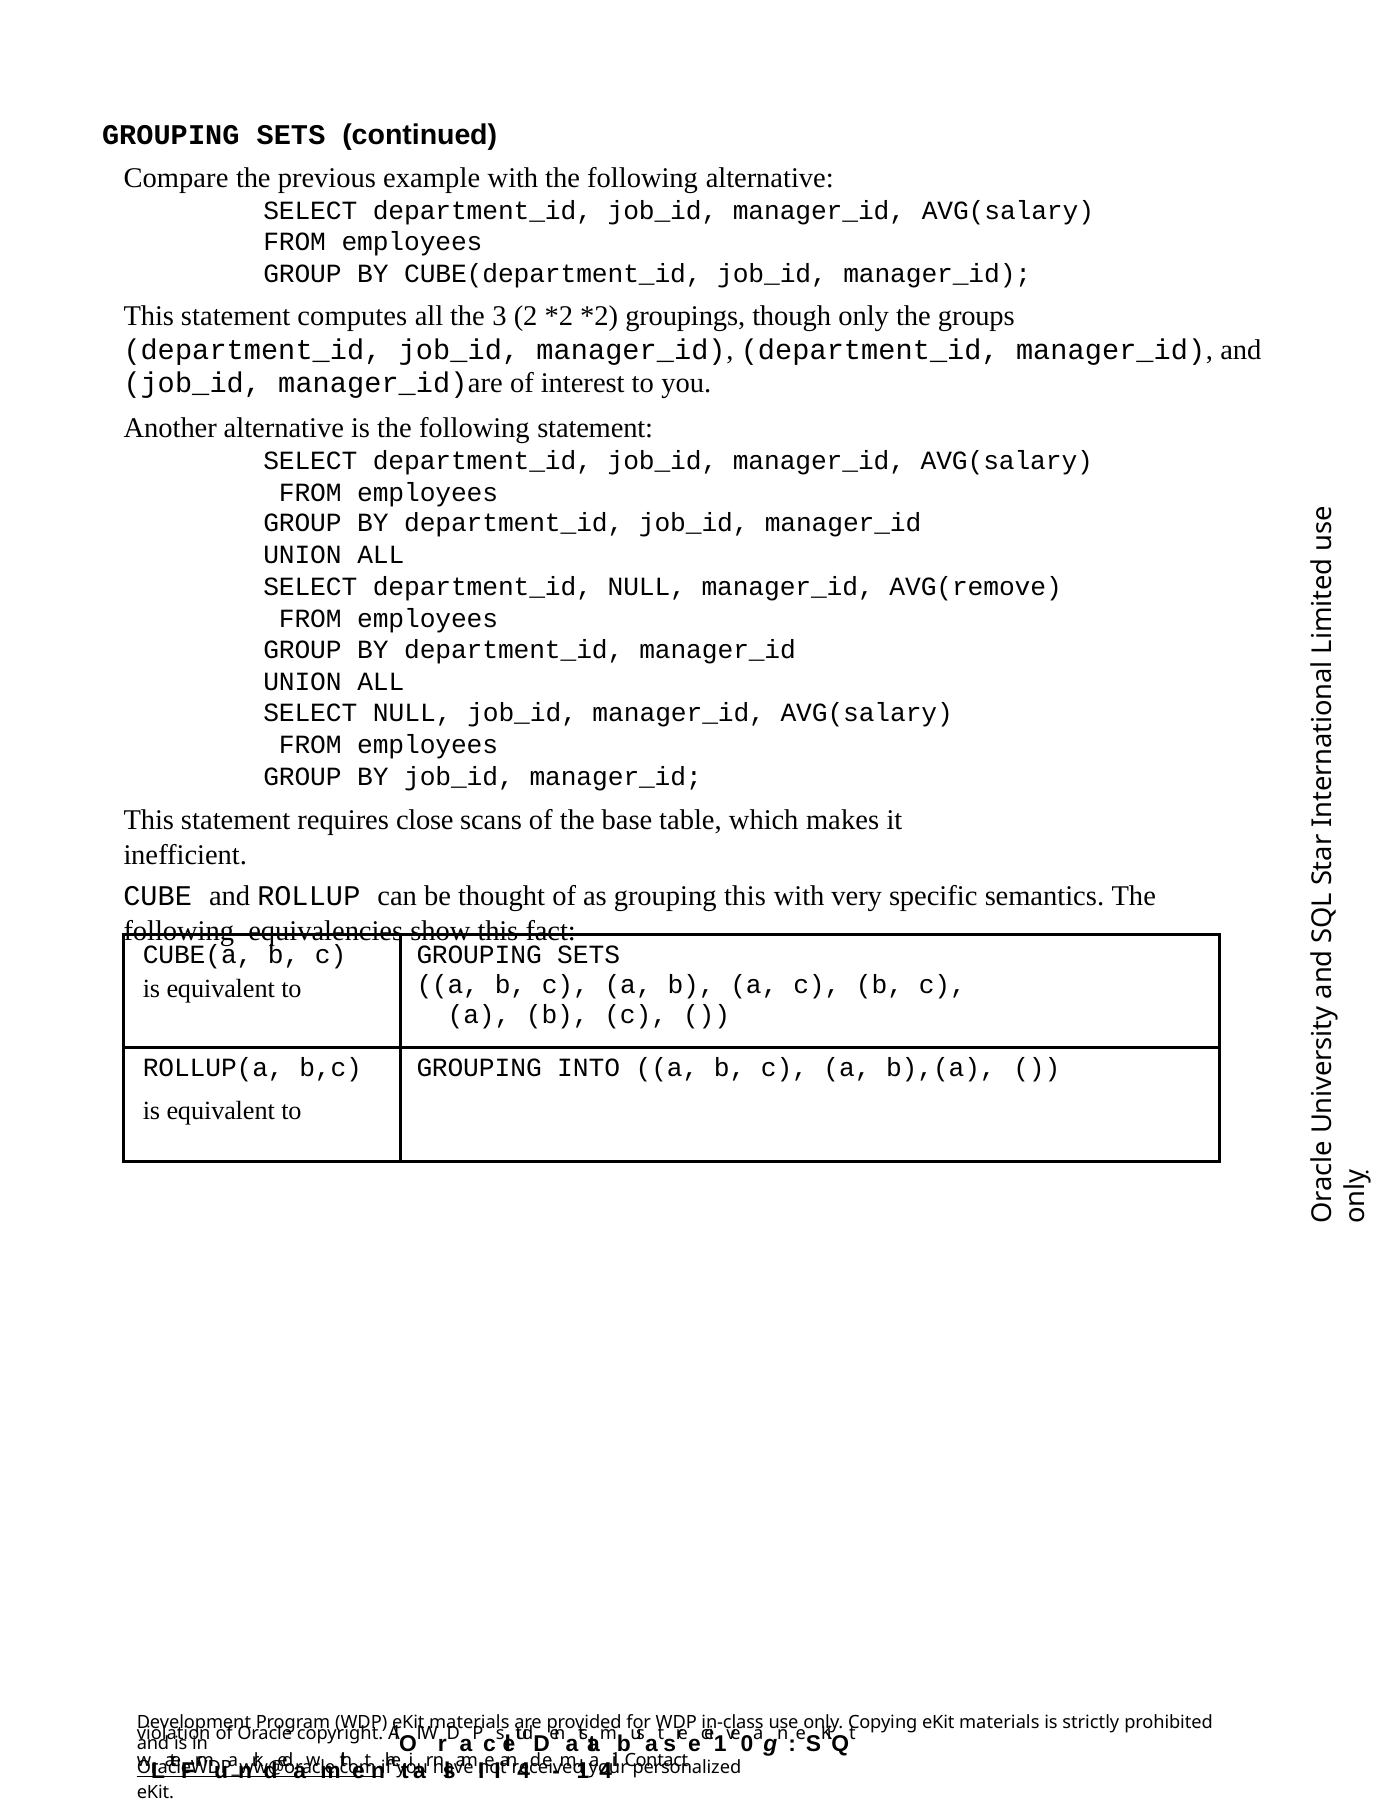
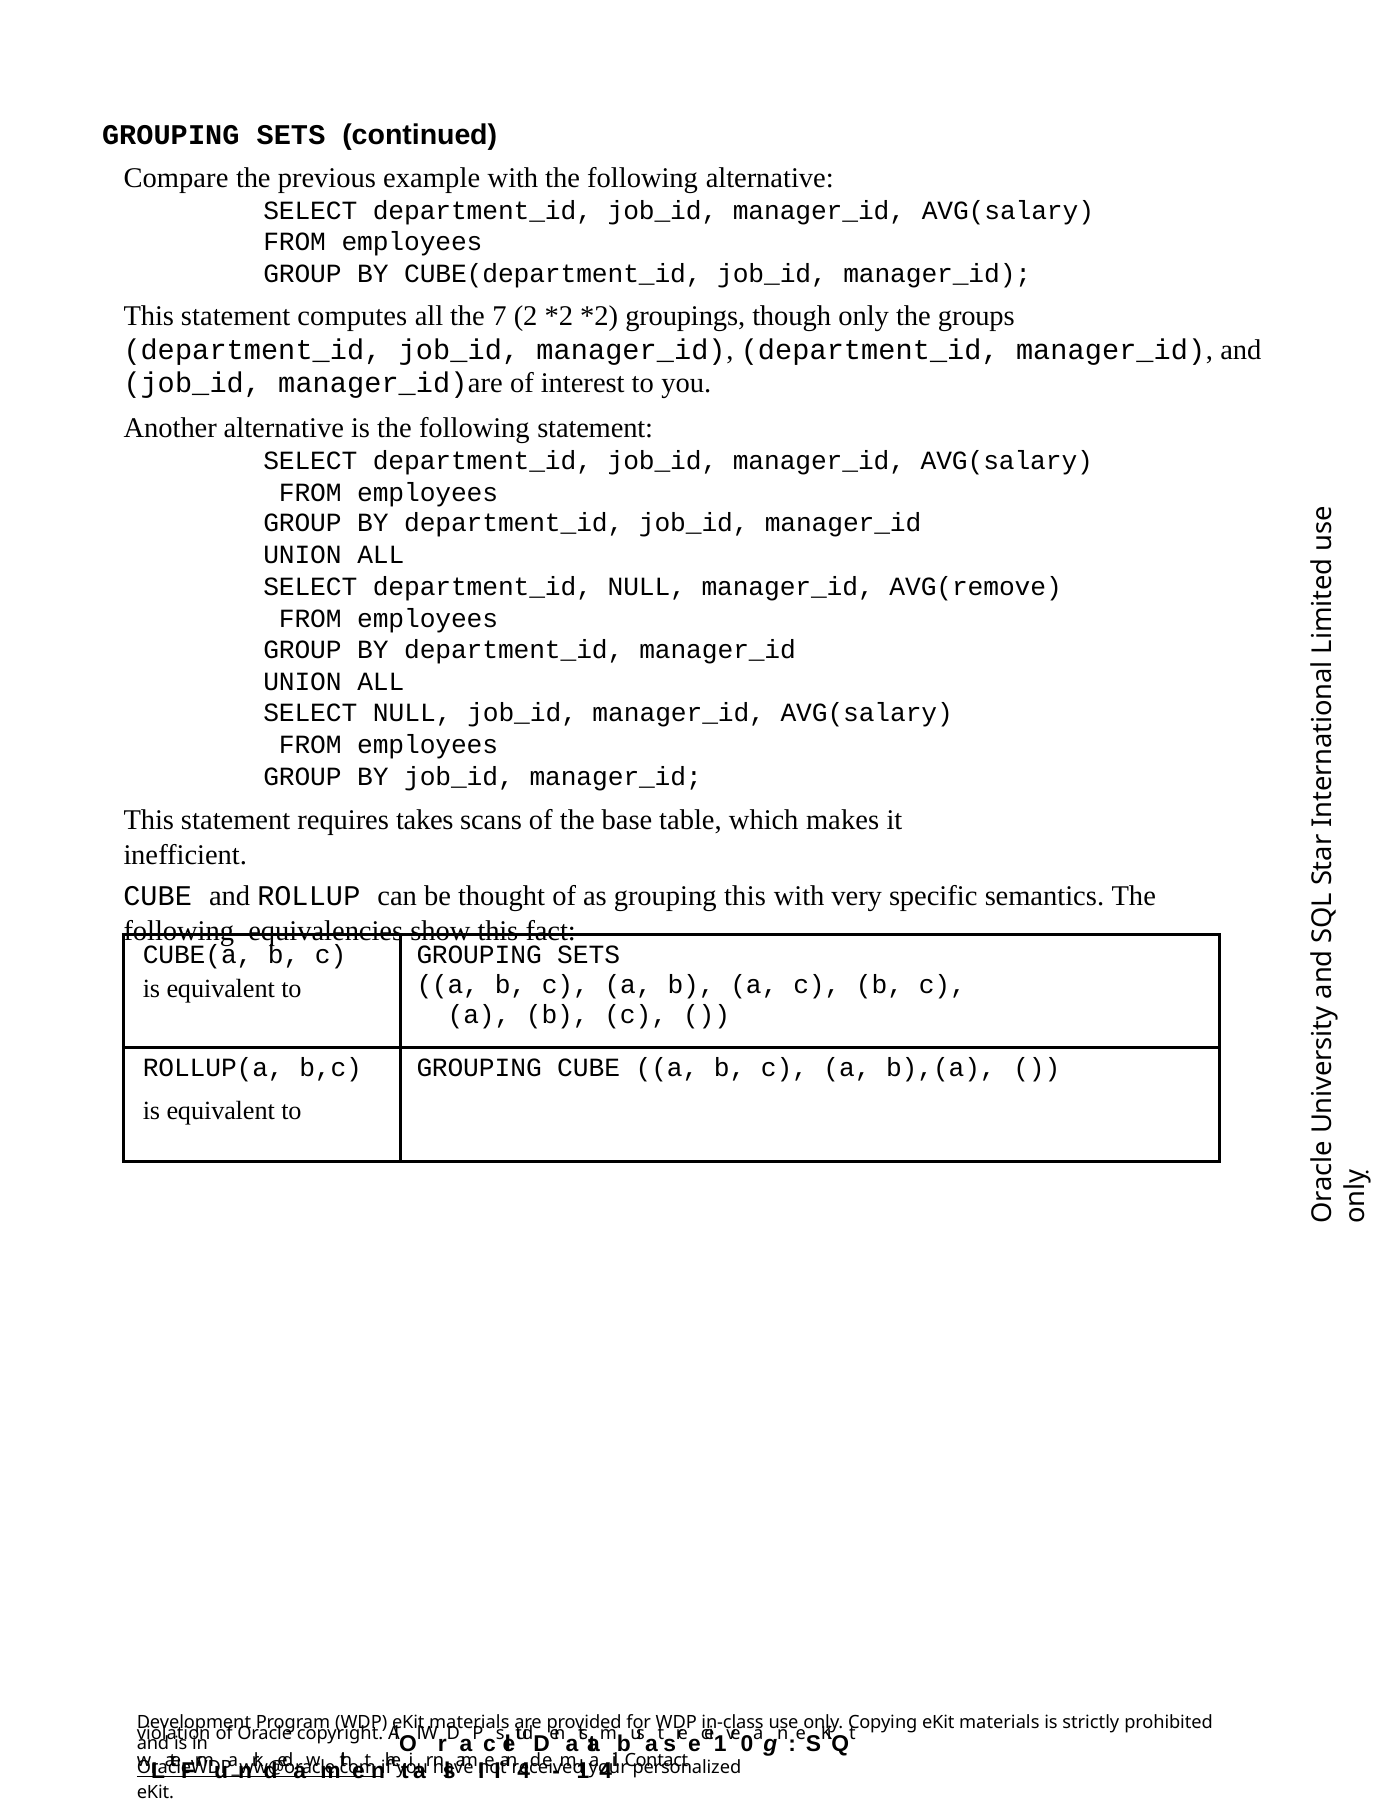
3: 3 -> 7
close: close -> takes
GROUPING INTO: INTO -> CUBE
